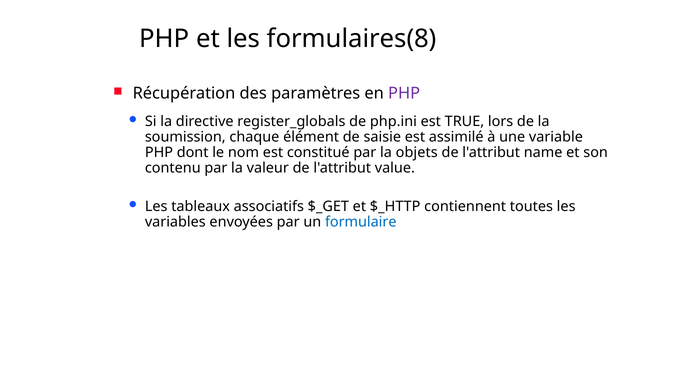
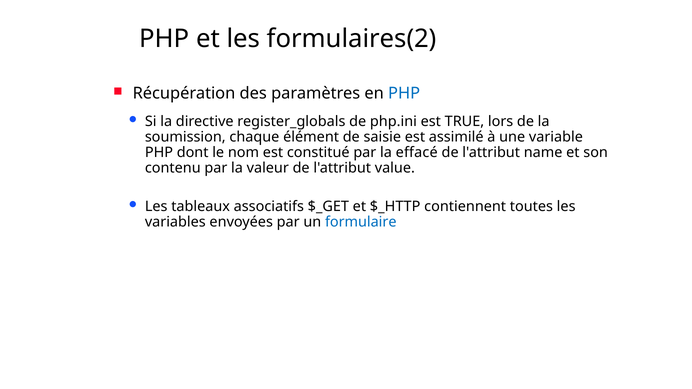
formulaires(8: formulaires(8 -> formulaires(2
PHP at (404, 94) colour: purple -> blue
objets: objets -> effacé
